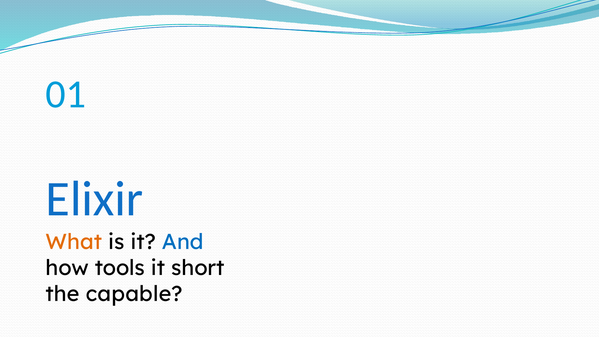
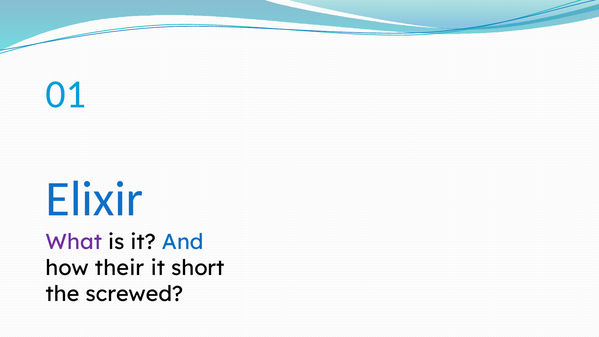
What colour: orange -> purple
tools: tools -> their
capable: capable -> screwed
